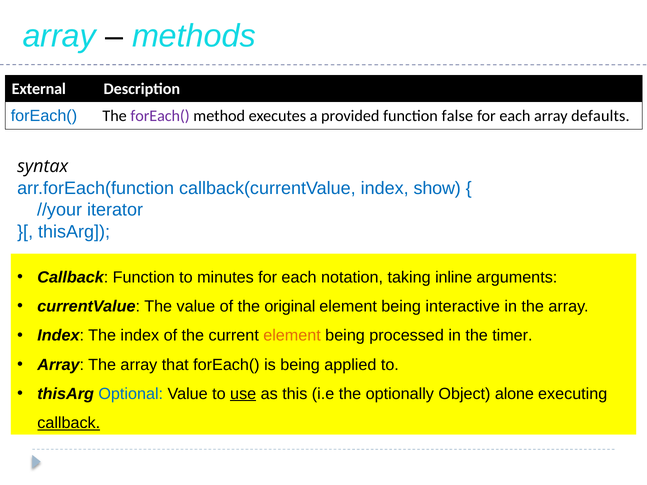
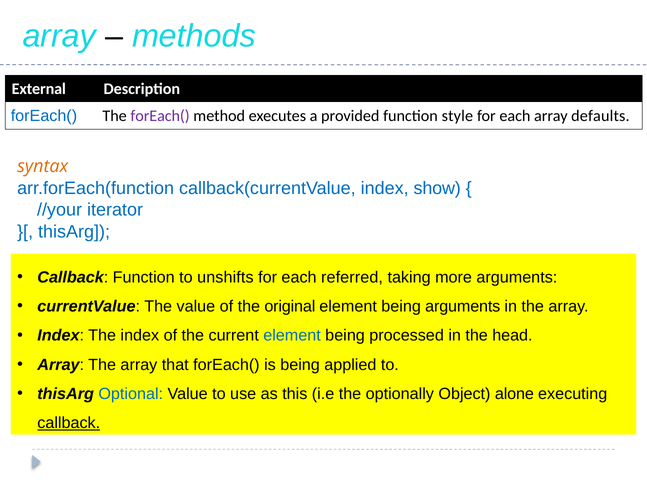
false: false -> style
syntax colour: black -> orange
minutes: minutes -> unshifts
notation: notation -> referred
inline: inline -> more
being interactive: interactive -> arguments
element at (292, 336) colour: orange -> blue
timer: timer -> head
use underline: present -> none
